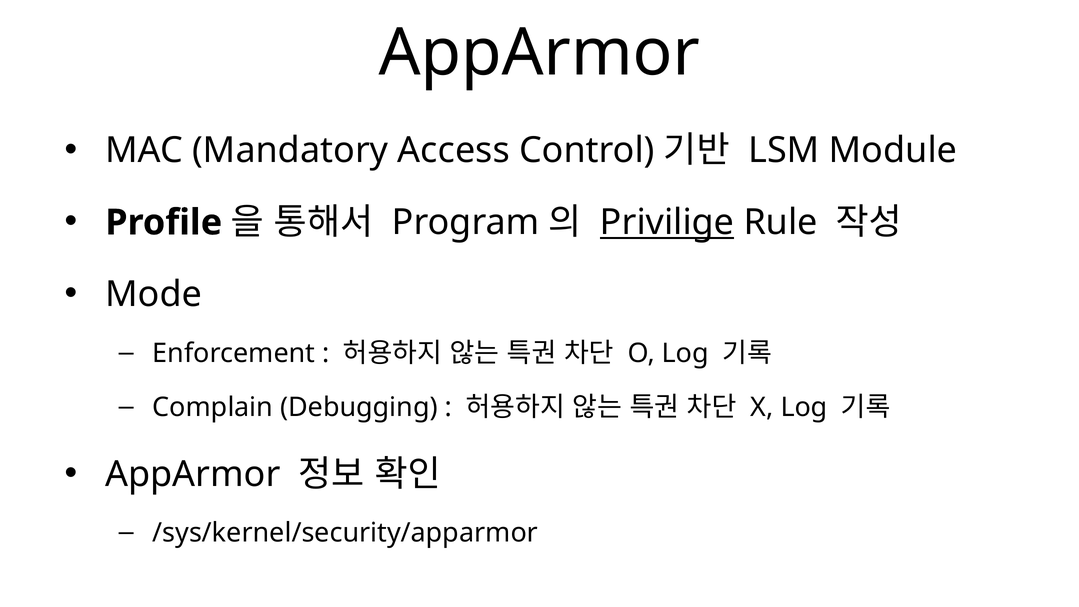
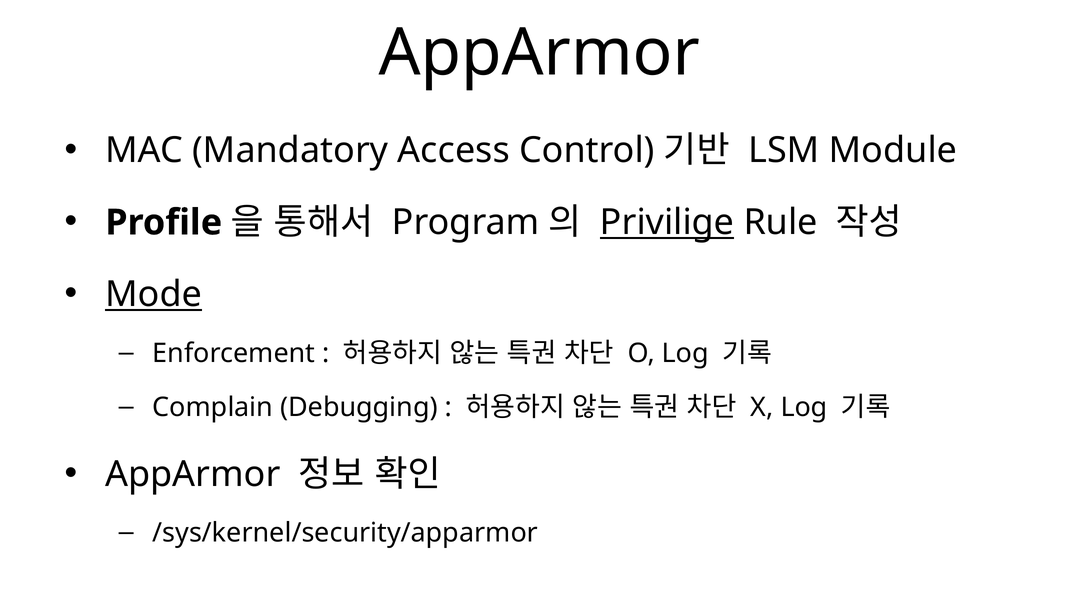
Mode underline: none -> present
